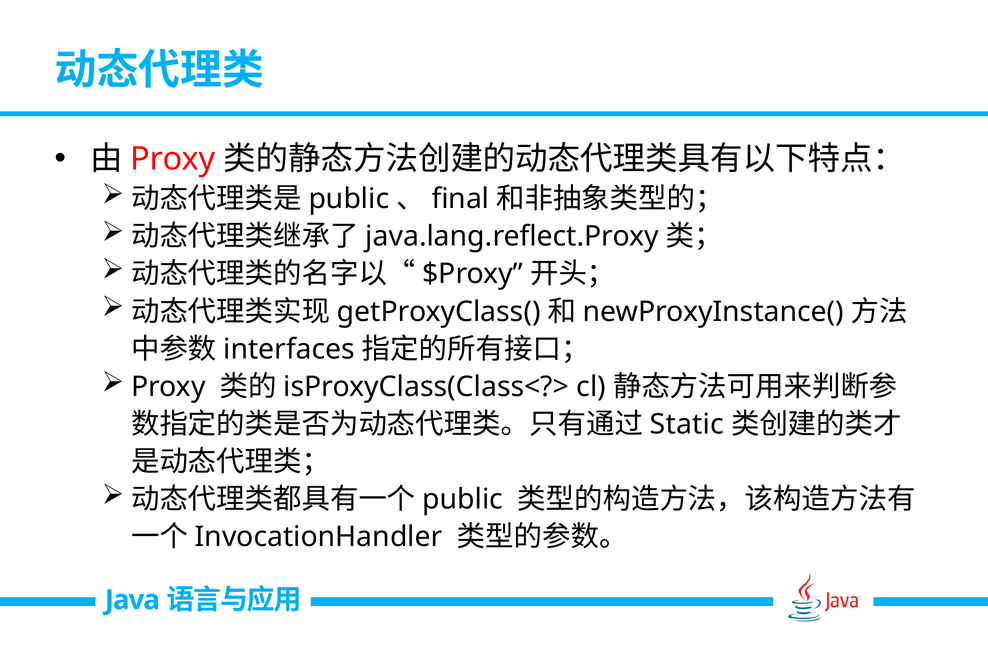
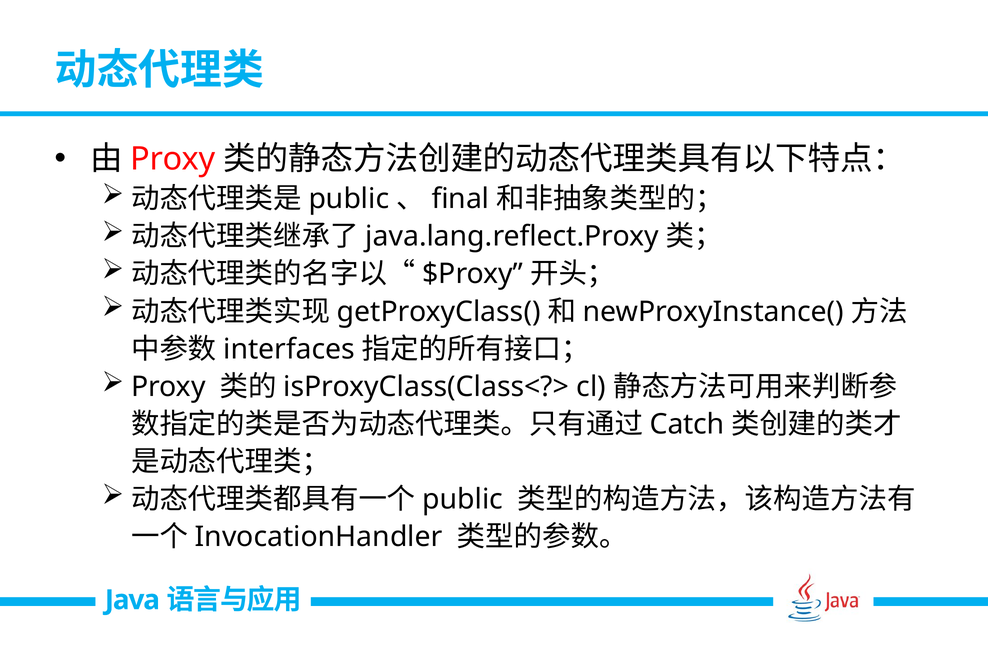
Static: Static -> Catch
